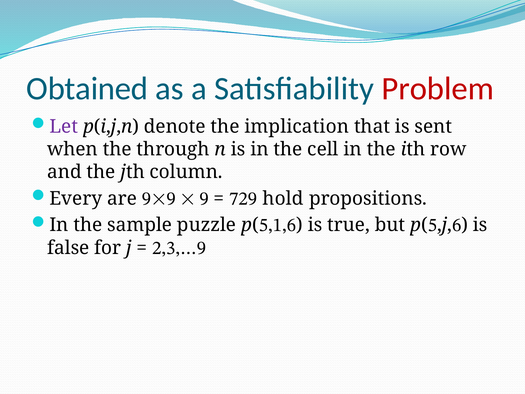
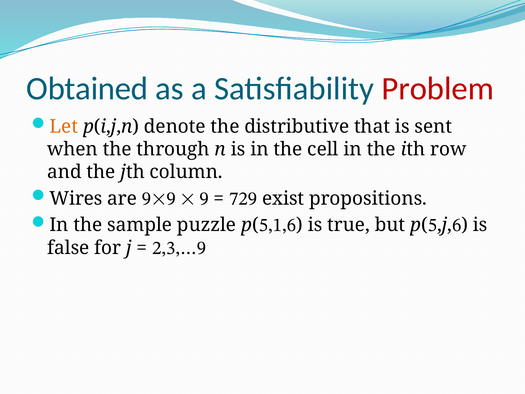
Let colour: purple -> orange
implication: implication -> distributive
Every: Every -> Wires
hold: hold -> exist
